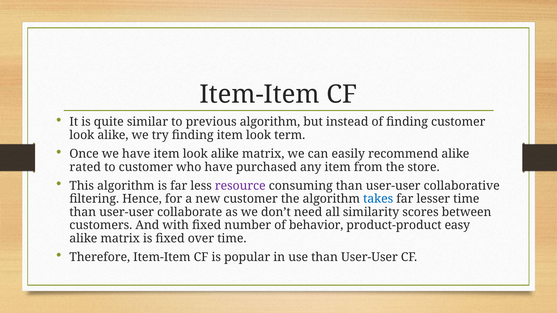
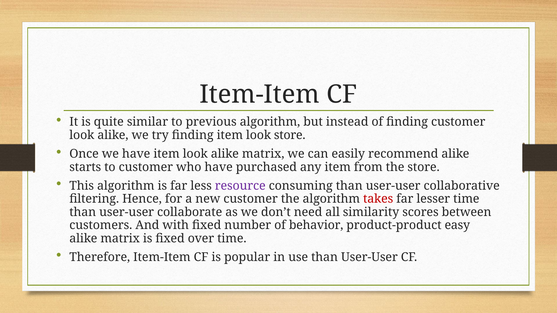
look term: term -> store
rated: rated -> starts
takes colour: blue -> red
